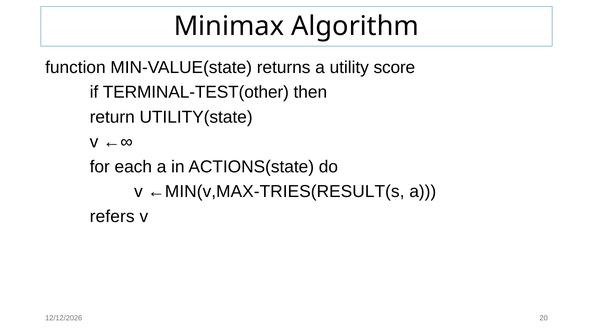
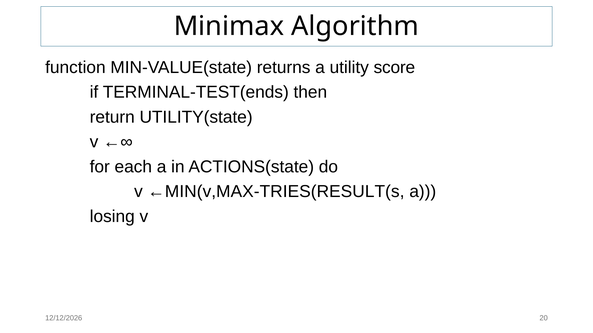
TERMINAL-TEST(other: TERMINAL-TEST(other -> TERMINAL-TEST(ends
refers: refers -> losing
